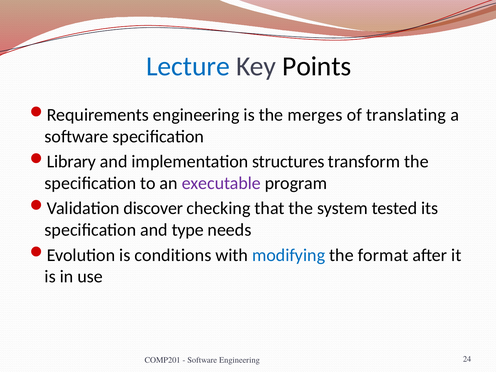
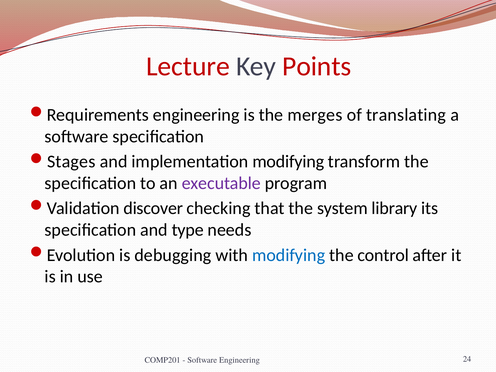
Lecture colour: blue -> red
Points colour: black -> red
Library: Library -> Stages
implementation structures: structures -> modifying
tested: tested -> library
conditions: conditions -> debugging
format: format -> control
